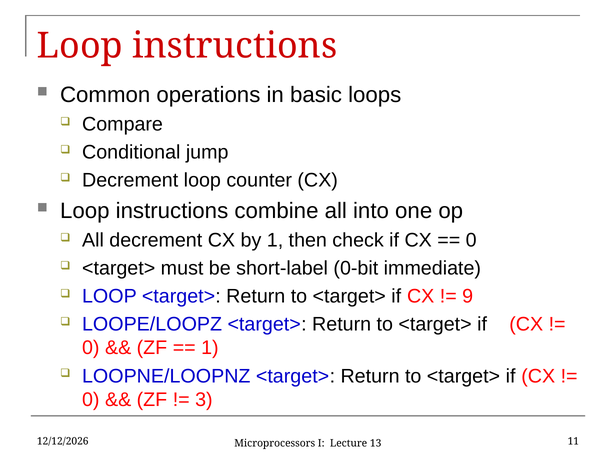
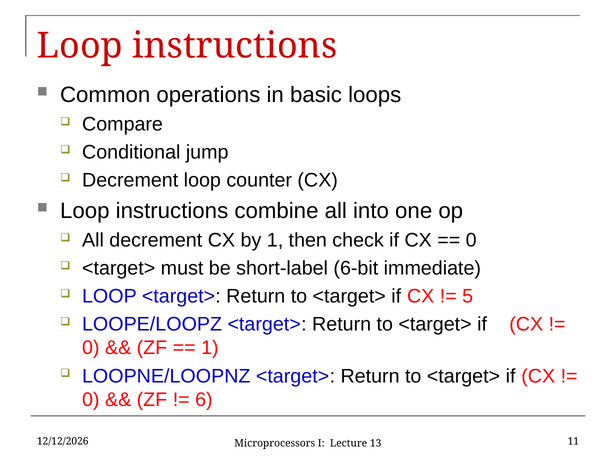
0-bit: 0-bit -> 6-bit
9: 9 -> 5
3: 3 -> 6
